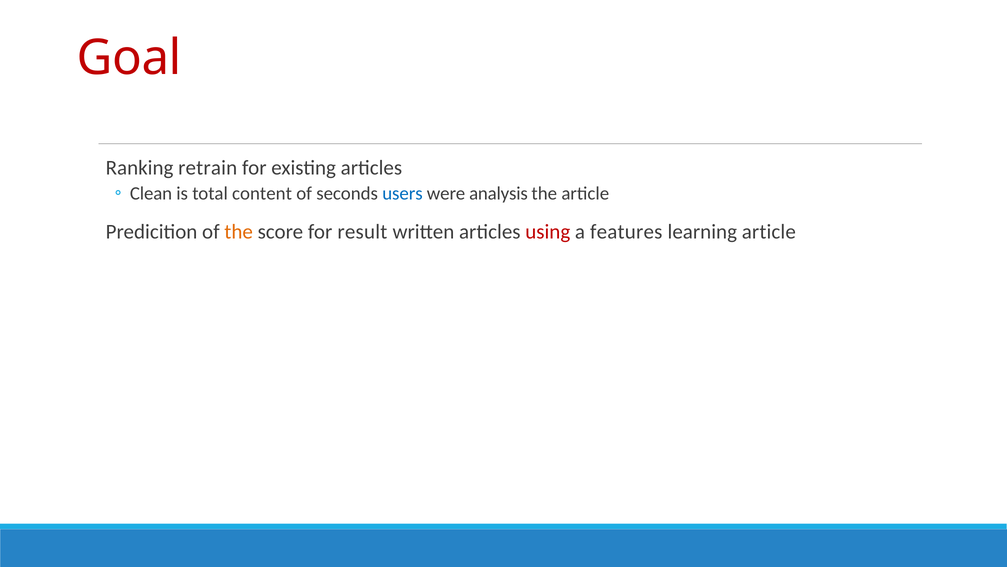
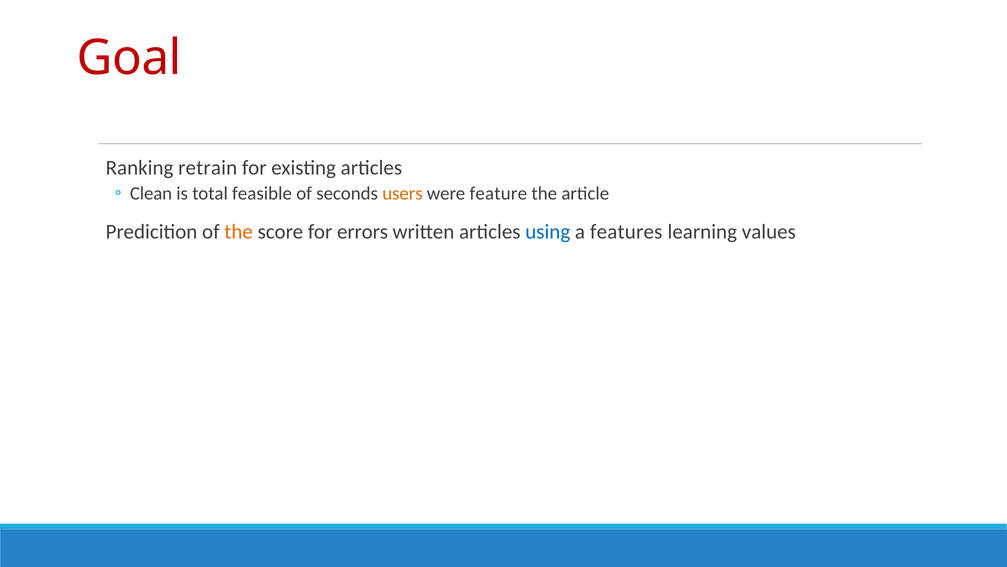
content: content -> feasible
users colour: blue -> orange
analysis: analysis -> feature
result: result -> errors
using colour: red -> blue
learning article: article -> values
